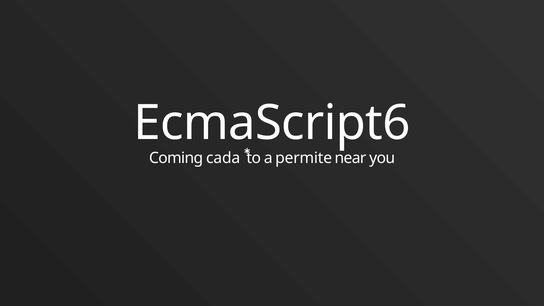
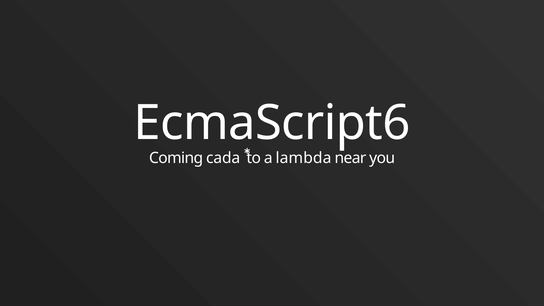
permite: permite -> lambda
